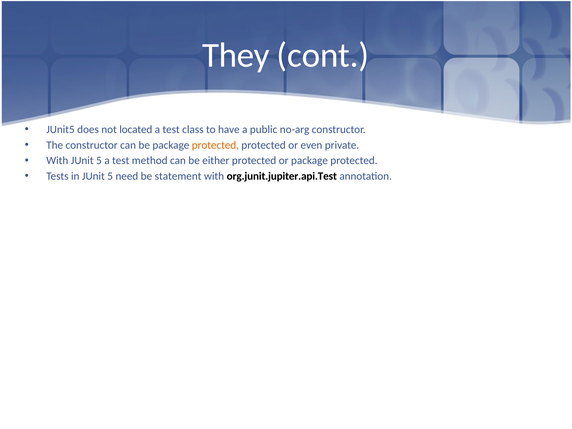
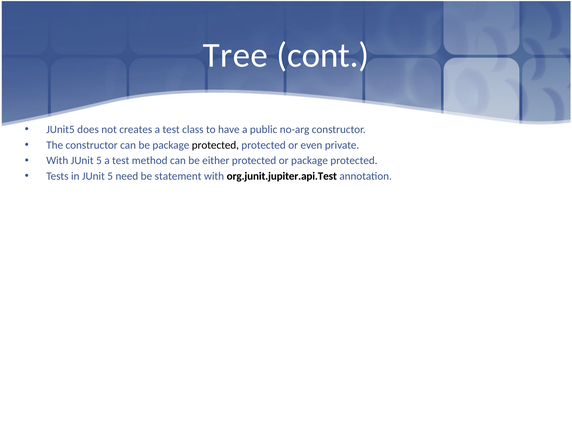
They: They -> Tree
located: located -> creates
protected at (215, 145) colour: orange -> black
